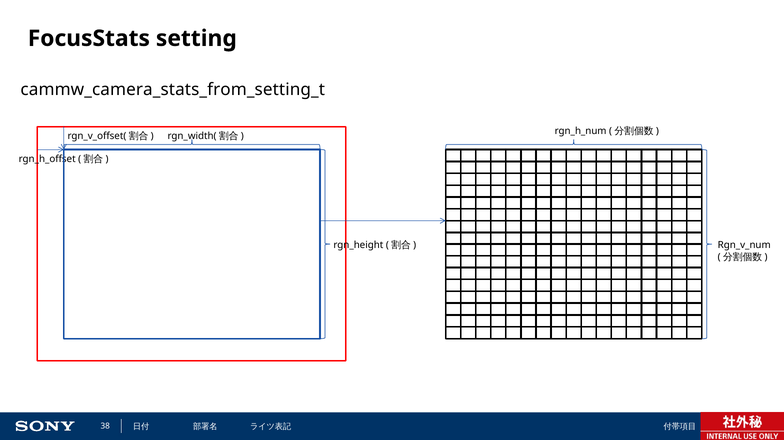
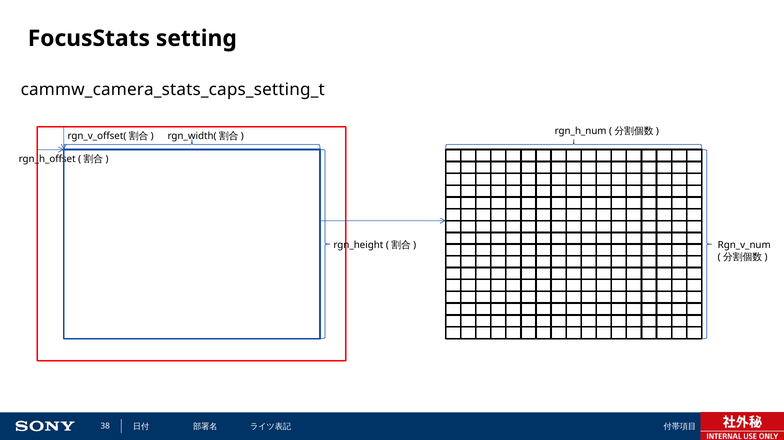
cammw_camera_stats_from_setting_t: cammw_camera_stats_from_setting_t -> cammw_camera_stats_caps_setting_t
